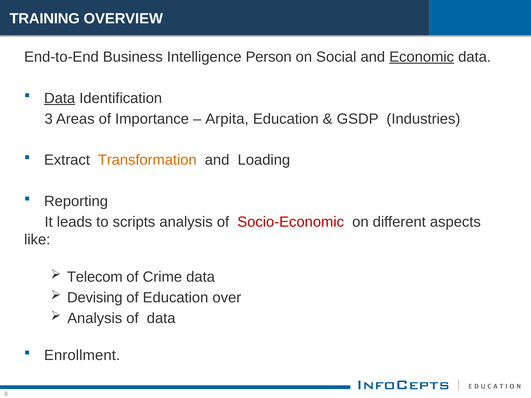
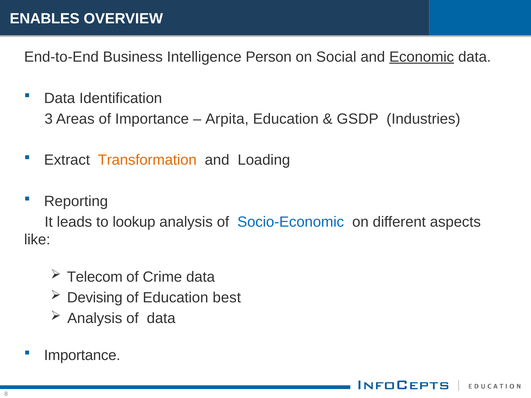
TRAINING: TRAINING -> ENABLES
Data at (60, 98) underline: present -> none
scripts: scripts -> lookup
Socio-Economic colour: red -> blue
over: over -> best
Enrollment at (82, 356): Enrollment -> Importance
